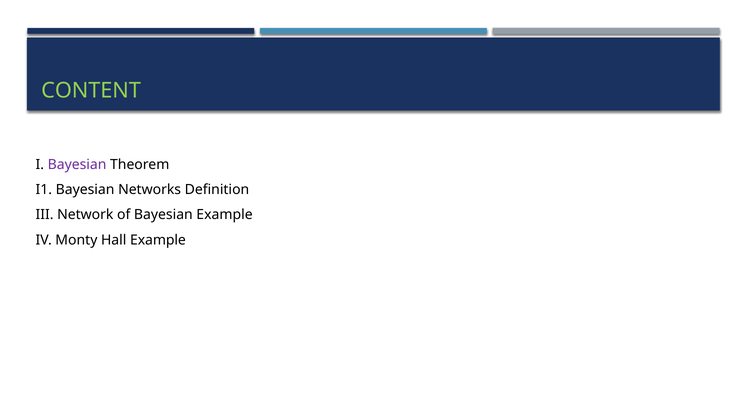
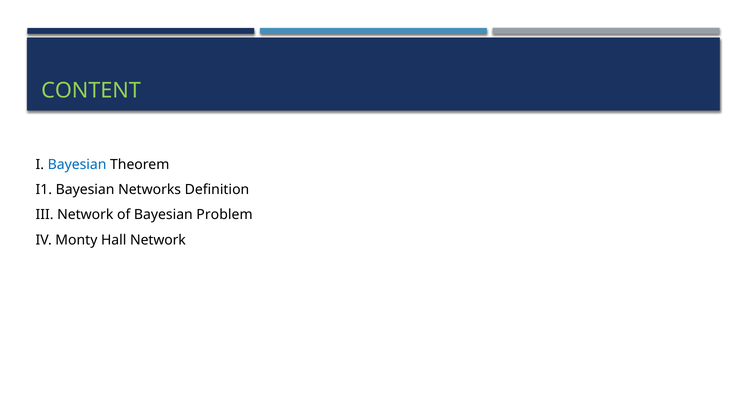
Bayesian at (77, 165) colour: purple -> blue
Bayesian Example: Example -> Problem
Hall Example: Example -> Network
